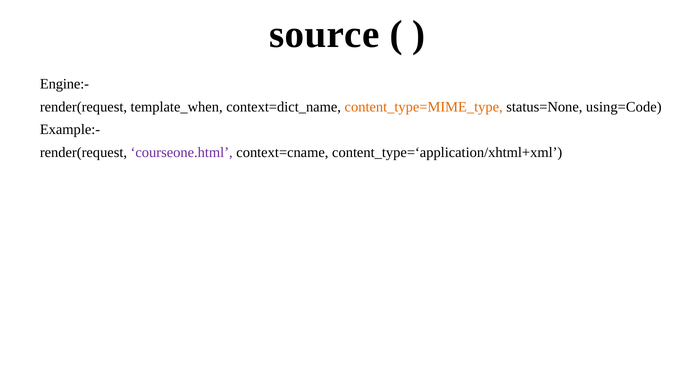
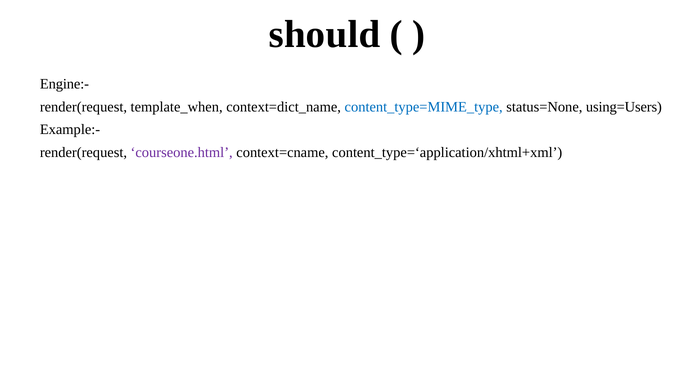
source: source -> should
content_type=MIME_type colour: orange -> blue
using=Code: using=Code -> using=Users
